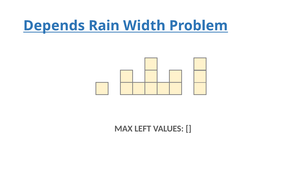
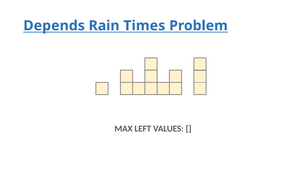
Width: Width -> Times
